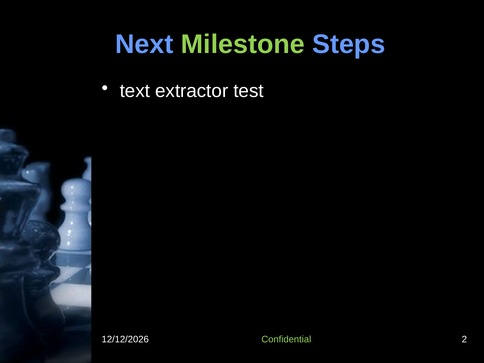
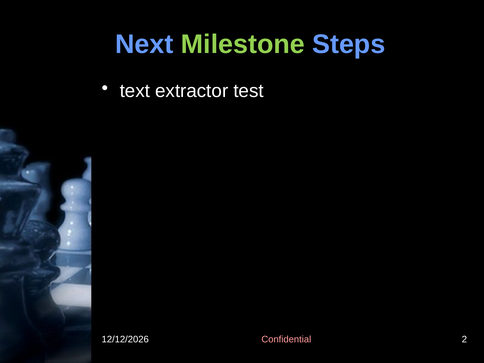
Confidential colour: light green -> pink
